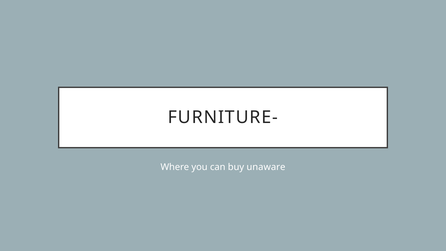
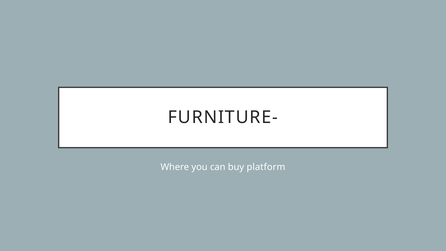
unaware: unaware -> platform
